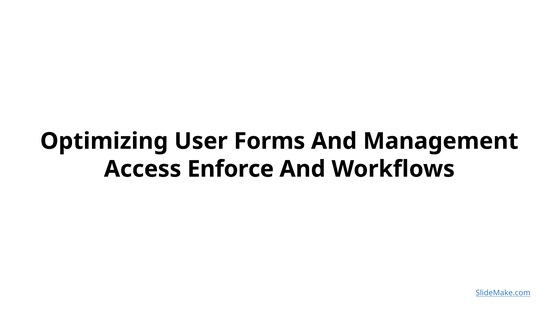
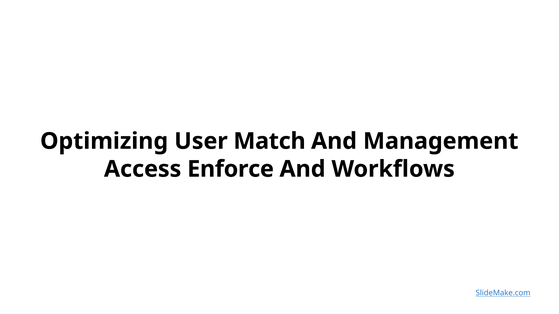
Forms: Forms -> Match
